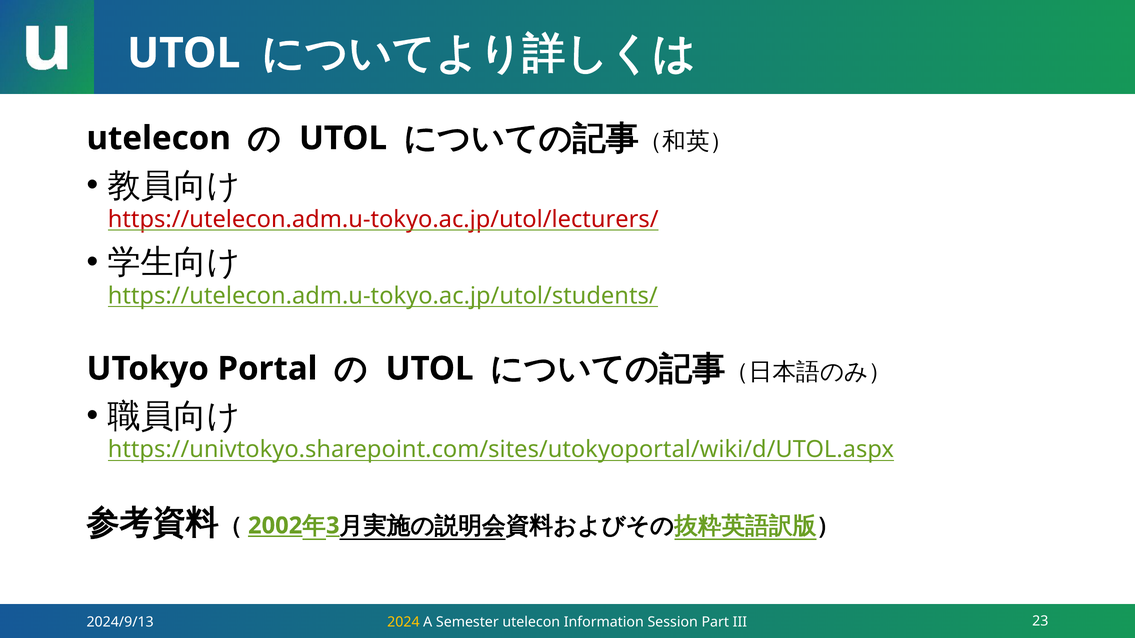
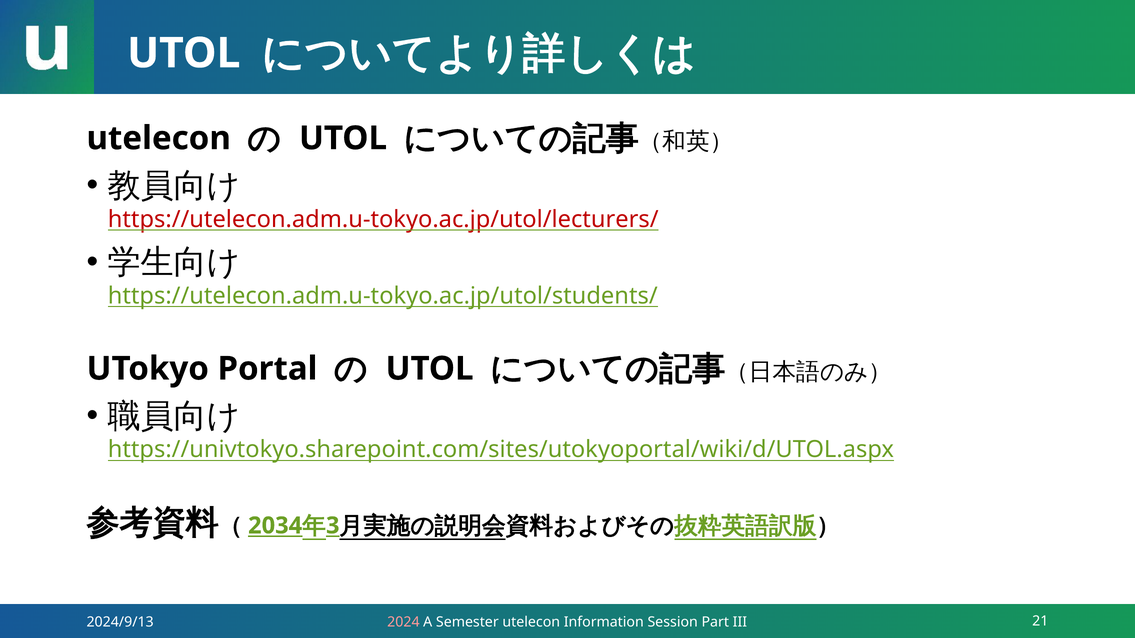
2002: 2002 -> 2034
2024 colour: yellow -> pink
23: 23 -> 21
